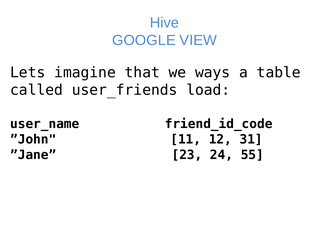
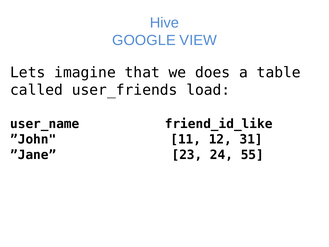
ways: ways -> does
friend_id_code: friend_id_code -> friend_id_like
